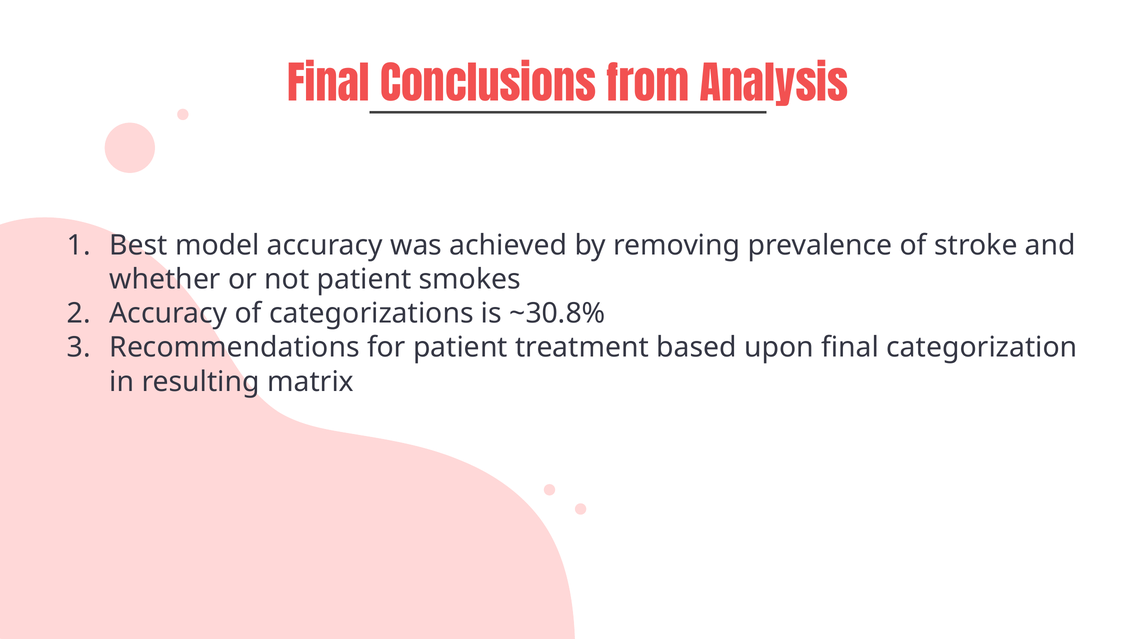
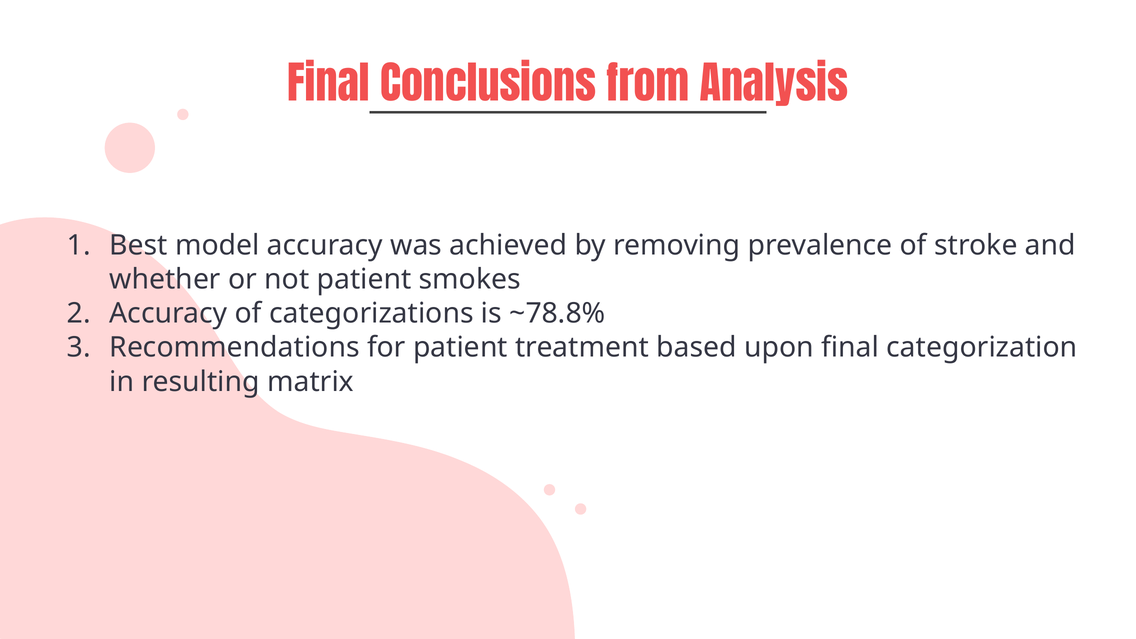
~30.8%: ~30.8% -> ~78.8%
